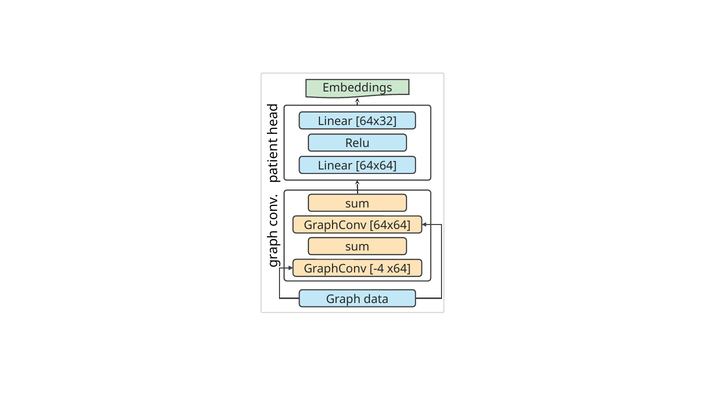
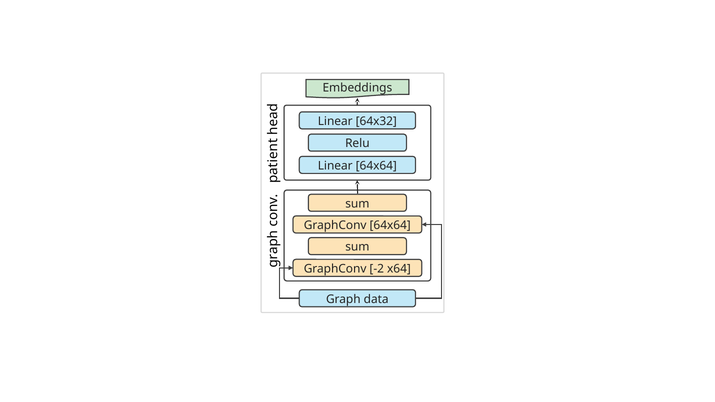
-4: -4 -> -2
